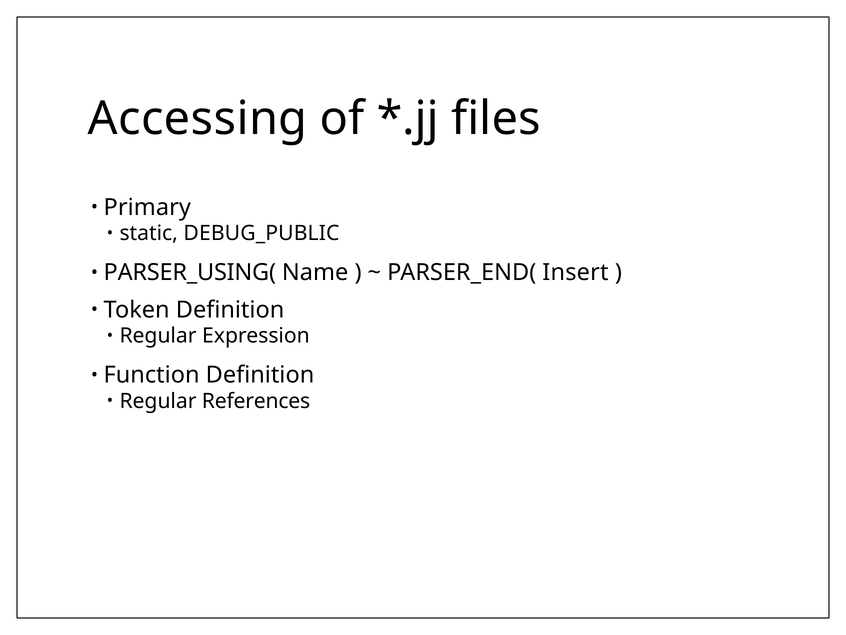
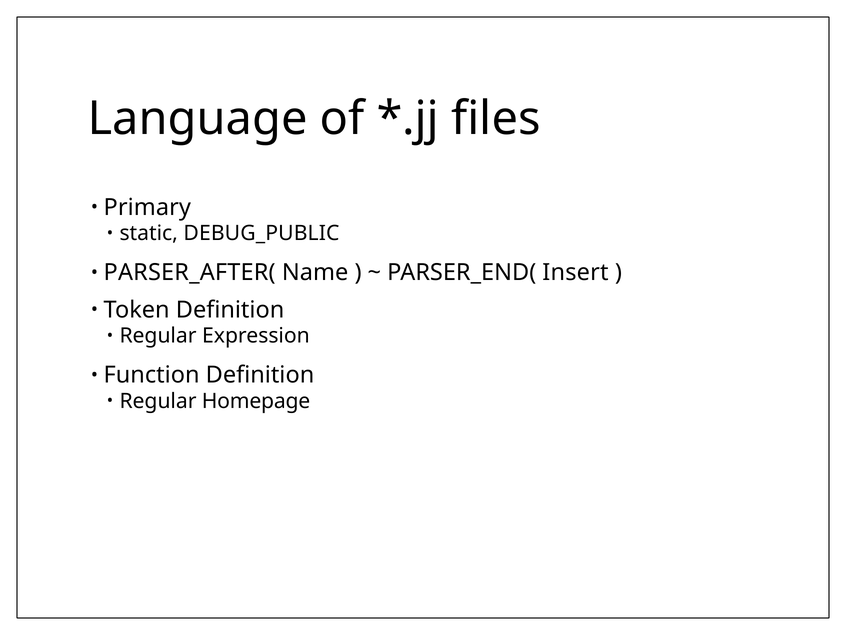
Accessing: Accessing -> Language
PARSER_USING(: PARSER_USING( -> PARSER_AFTER(
References: References -> Homepage
